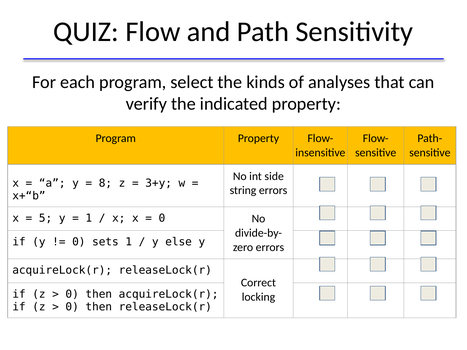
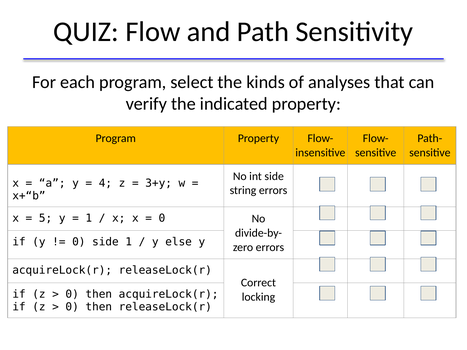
8: 8 -> 4
0 sets: sets -> side
